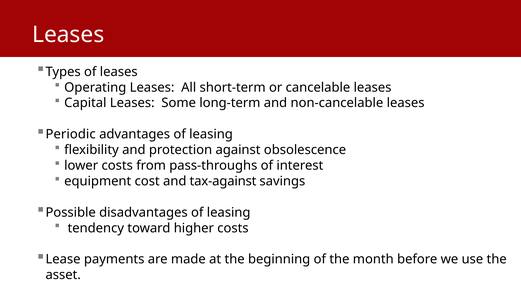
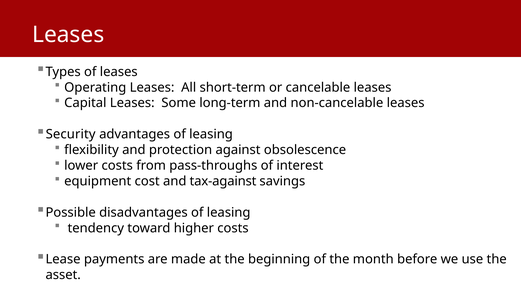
Periodic: Periodic -> Security
